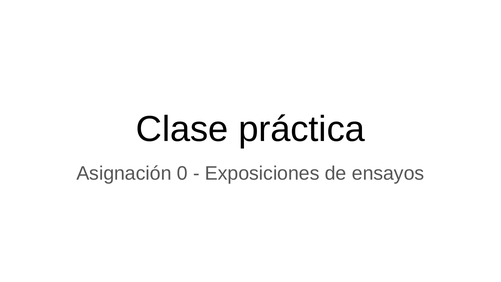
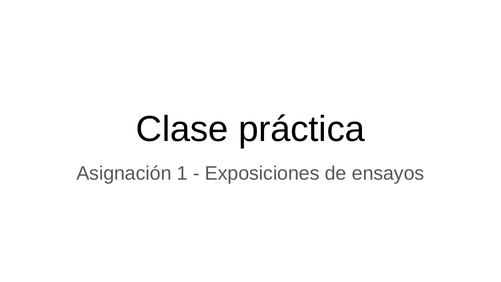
0: 0 -> 1
